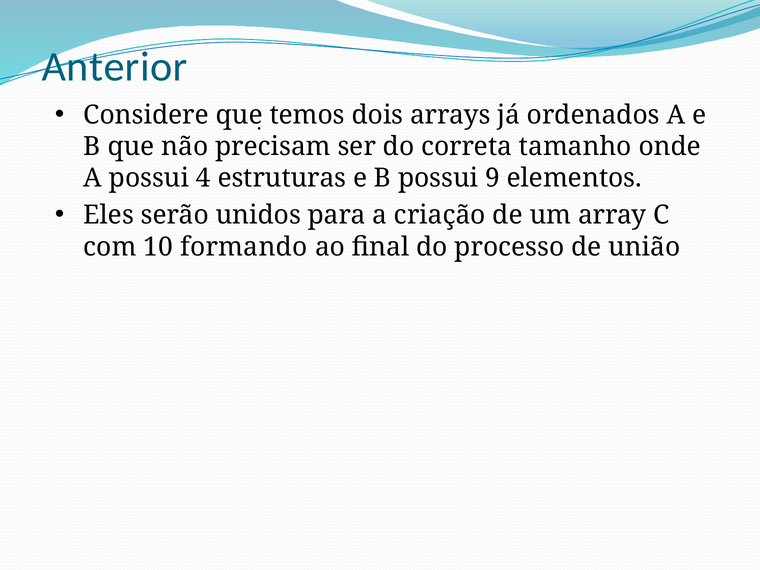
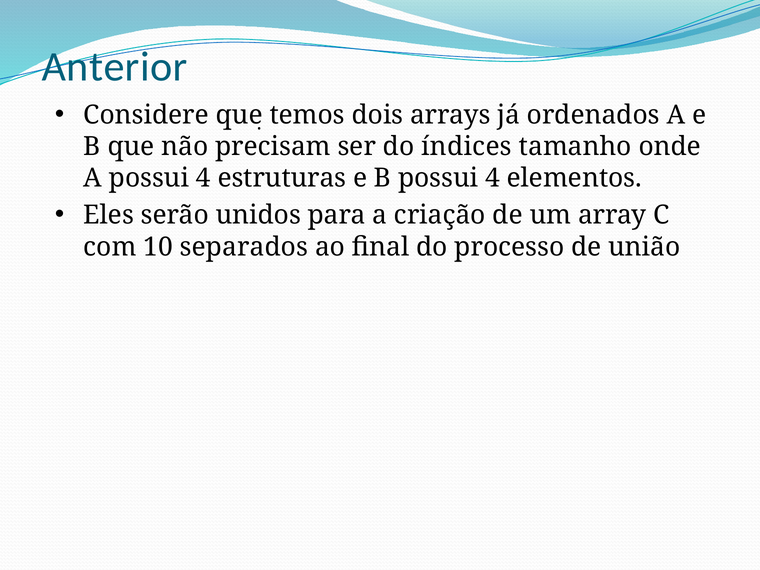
correta: correta -> índices
B possui 9: 9 -> 4
formando: formando -> separados
